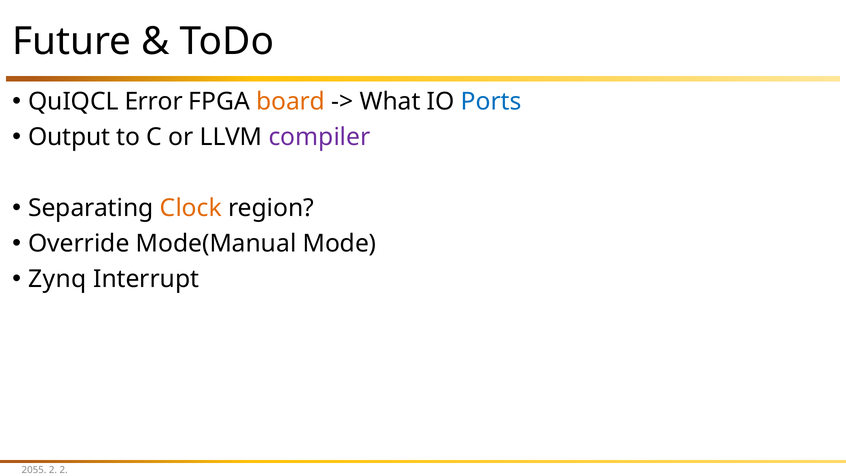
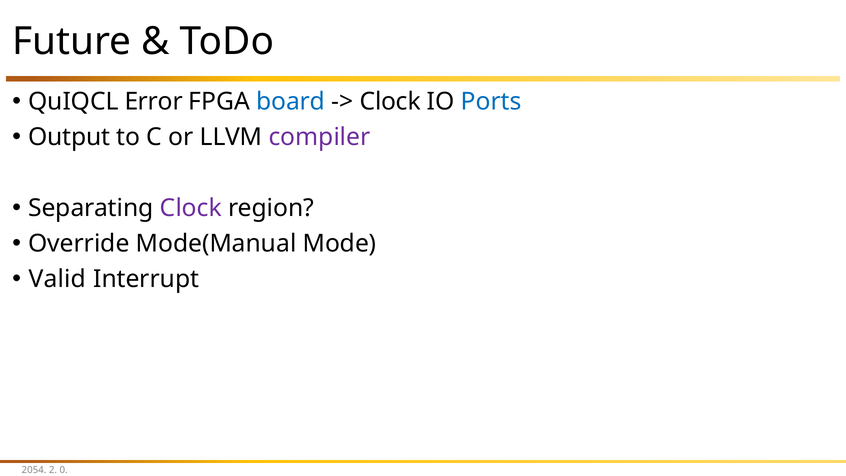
board colour: orange -> blue
What at (390, 101): What -> Clock
Clock at (191, 208) colour: orange -> purple
Zynq: Zynq -> Valid
2055: 2055 -> 2054
2 2: 2 -> 0
